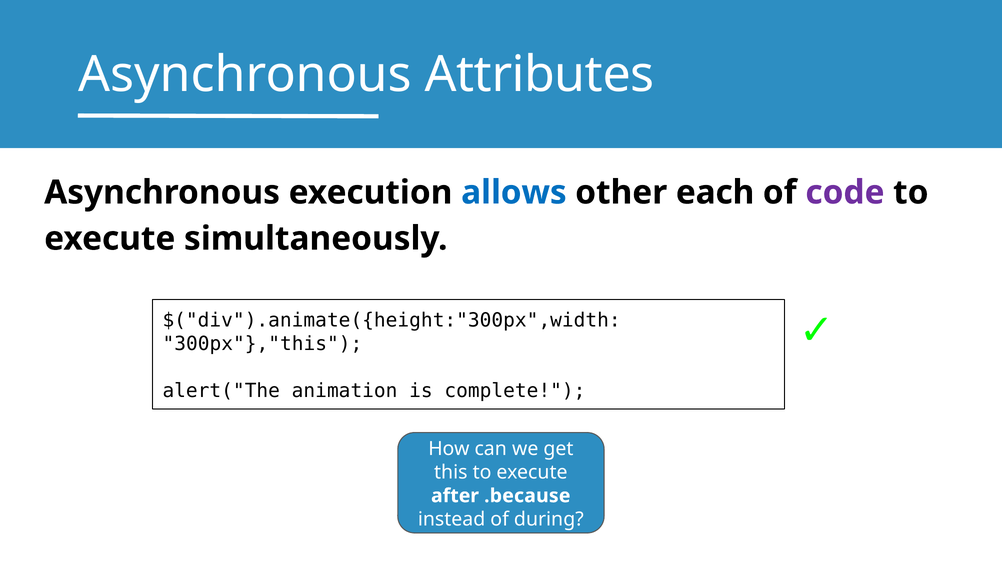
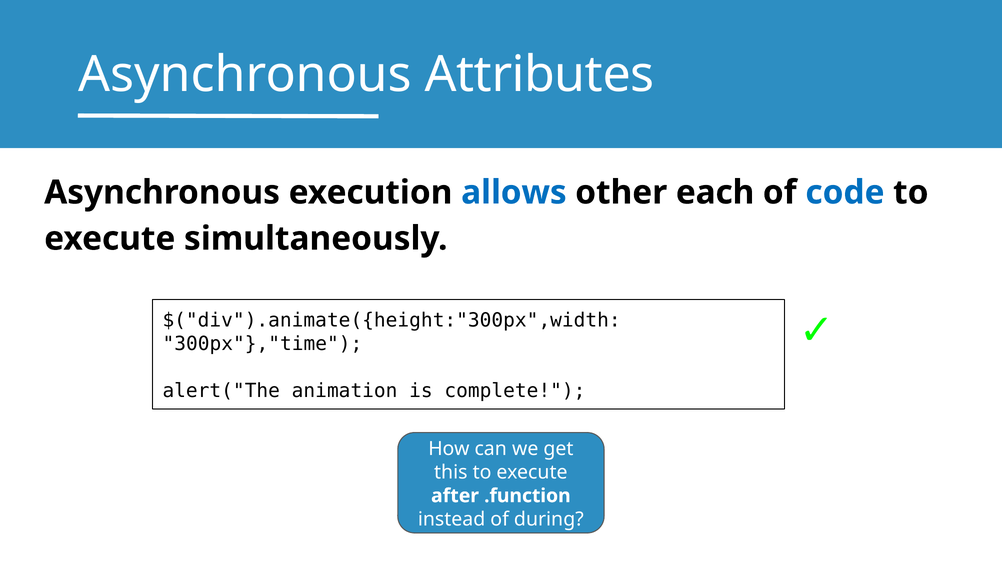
code colour: purple -> blue
300px"},"this: 300px"},"this -> 300px"},"time
.because: .because -> .function
